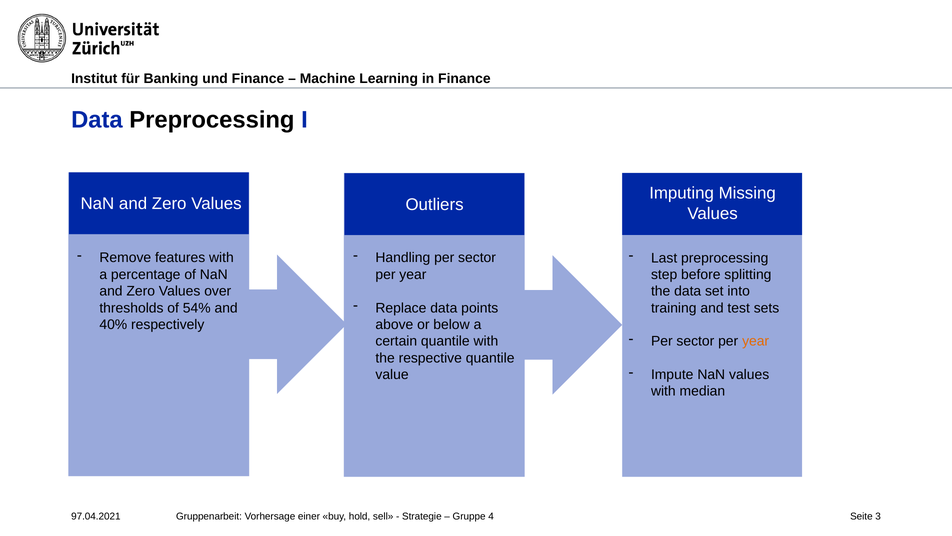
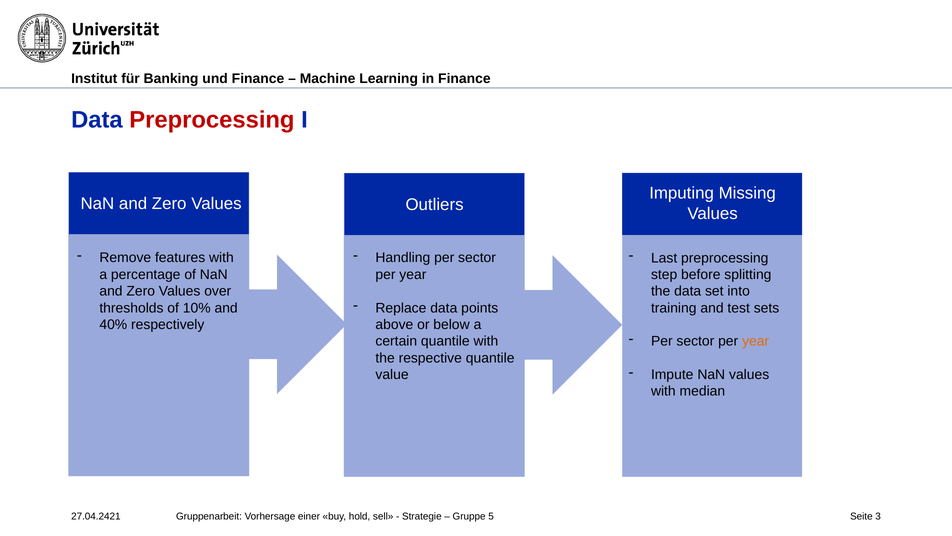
Preprocessing at (212, 120) colour: black -> red
54%: 54% -> 10%
97.04.2021: 97.04.2021 -> 27.04.2421
4: 4 -> 5
